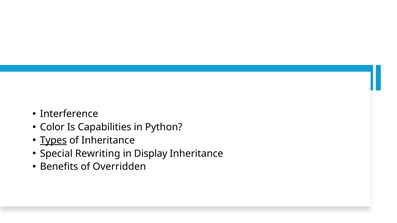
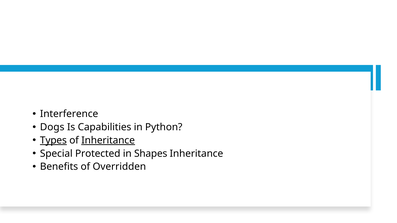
Color: Color -> Dogs
Inheritаnсe underline: none -> present
Rewriting: Rewriting -> Protected
Display: Display -> Shapes
